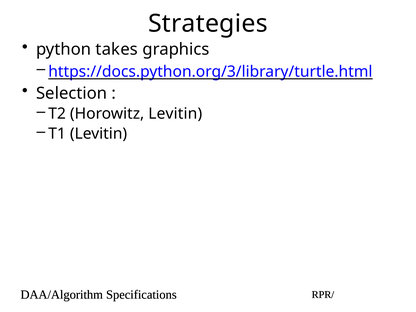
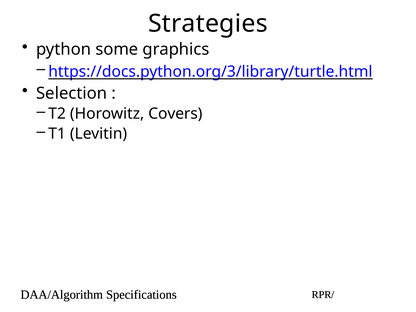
takes: takes -> some
Horowitz Levitin: Levitin -> Covers
